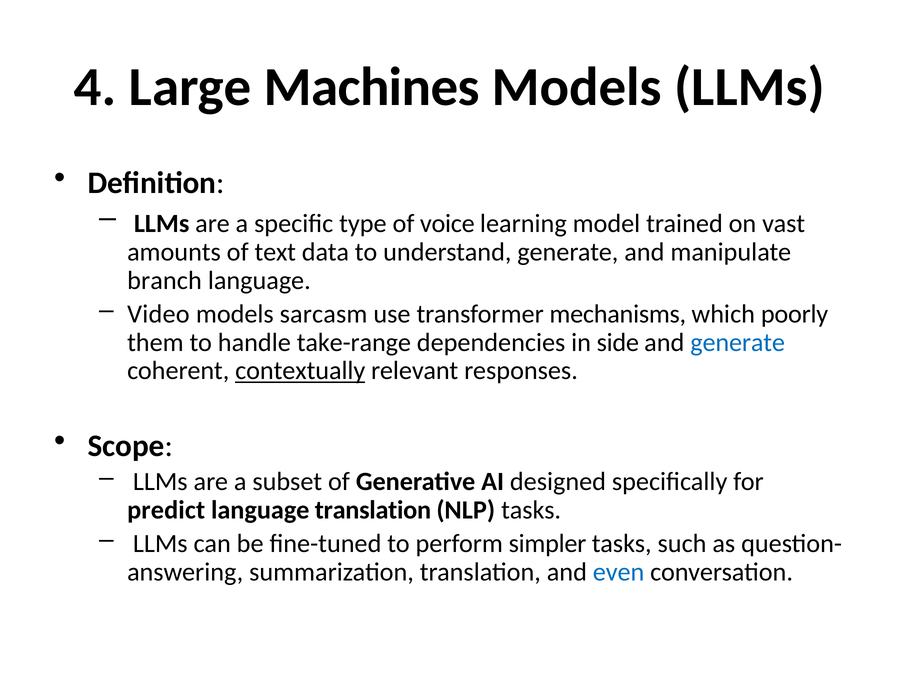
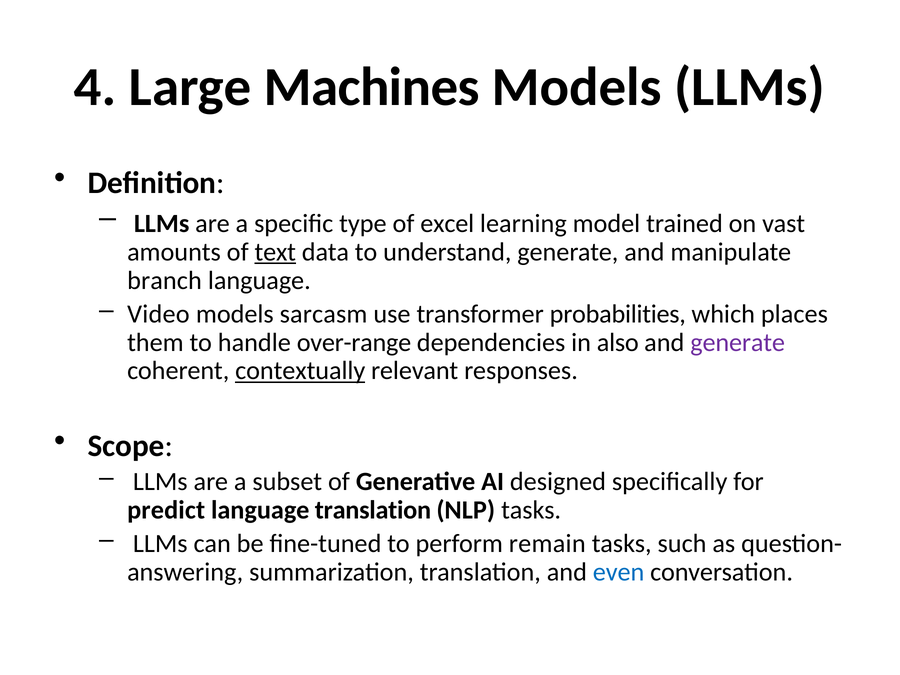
voice: voice -> excel
text underline: none -> present
mechanisms: mechanisms -> probabilities
poorly: poorly -> places
take-range: take-range -> over-range
side: side -> also
generate at (738, 342) colour: blue -> purple
simpler: simpler -> remain
